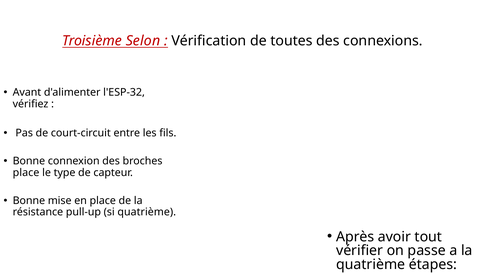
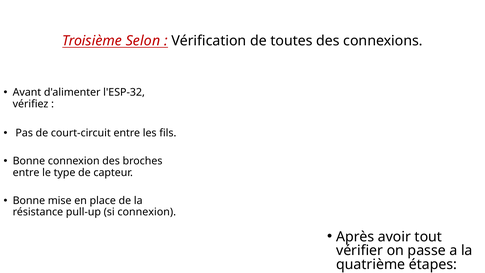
place at (26, 172): place -> entre
si quatrième: quatrième -> connexion
